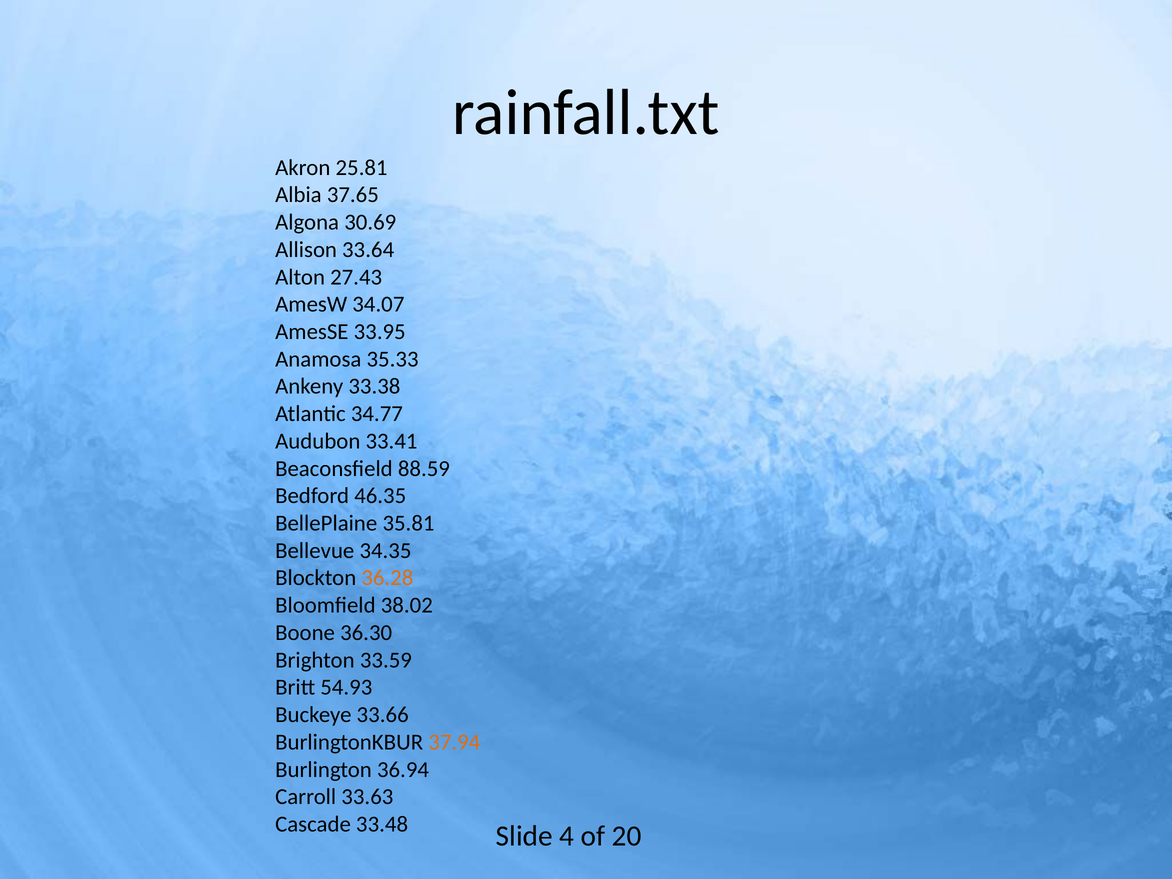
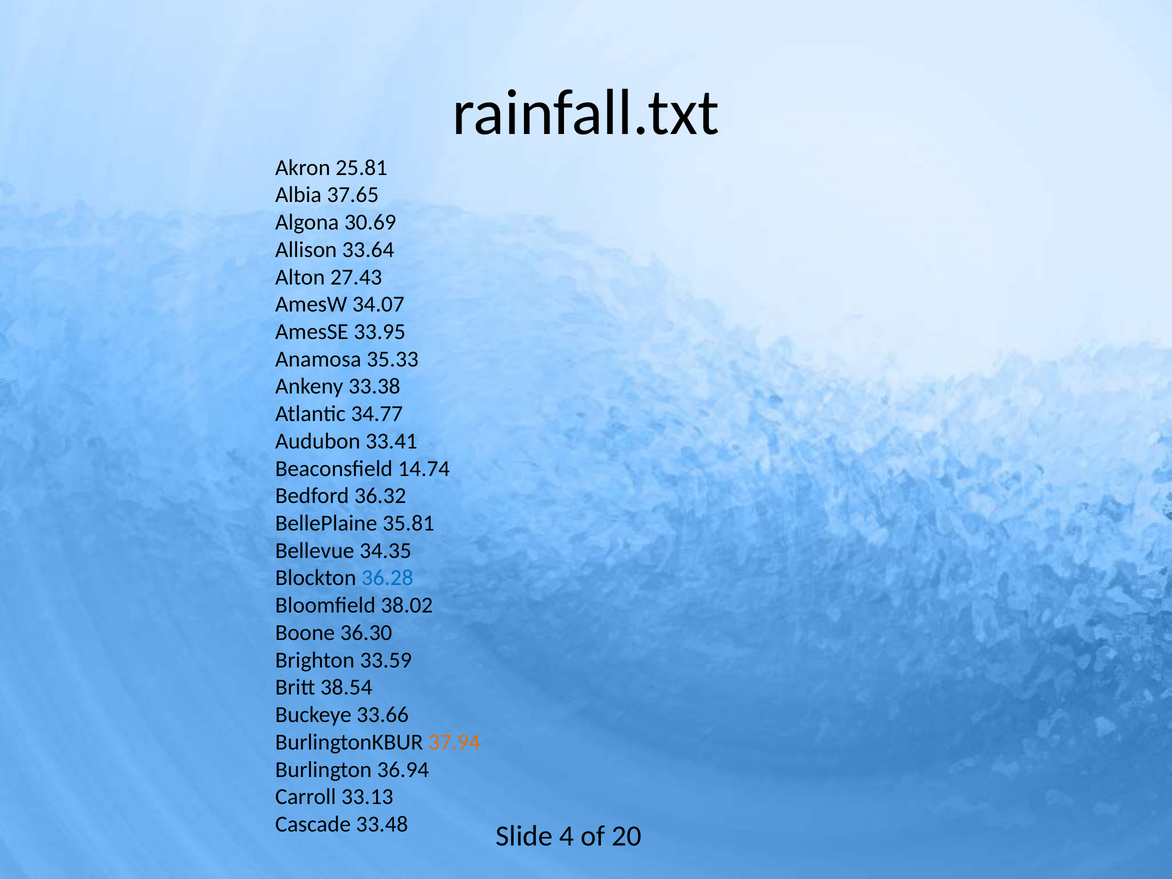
88.59: 88.59 -> 14.74
46.35: 46.35 -> 36.32
36.28 colour: orange -> blue
54.93: 54.93 -> 38.54
33.63: 33.63 -> 33.13
